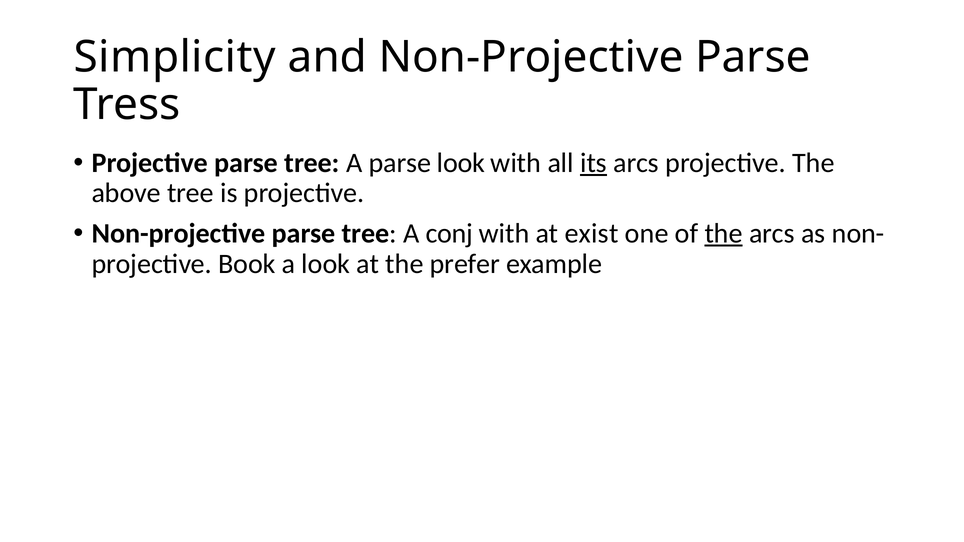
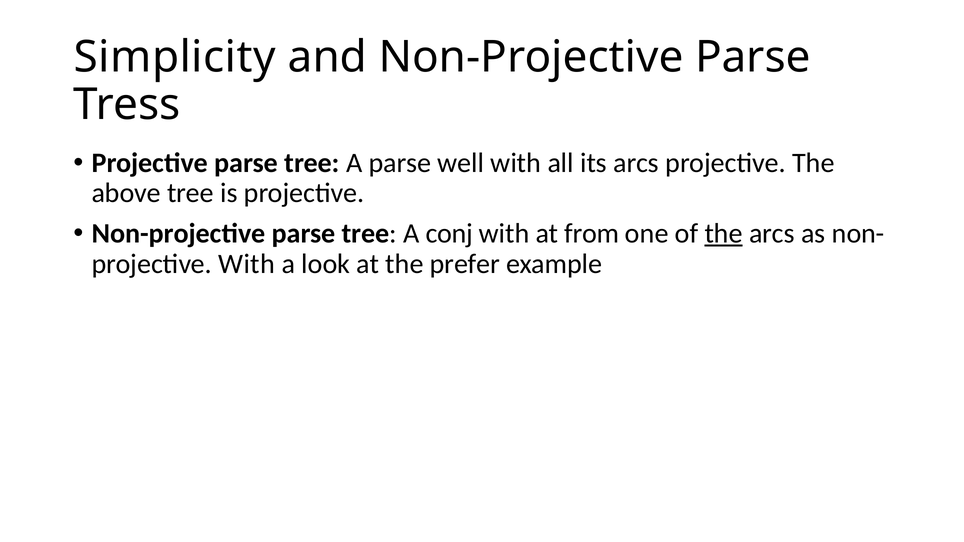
parse look: look -> well
its underline: present -> none
exist: exist -> from
projective Book: Book -> With
